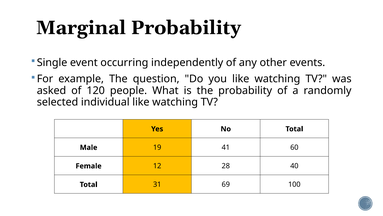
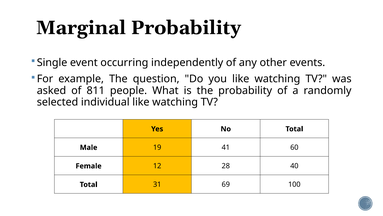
120: 120 -> 811
